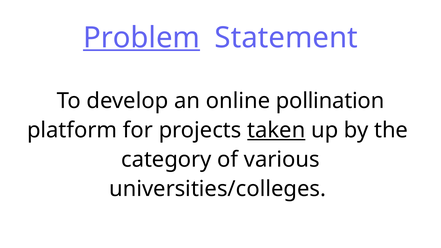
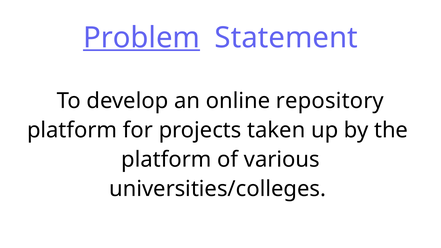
pollination: pollination -> repository
taken underline: present -> none
category at (166, 160): category -> platform
